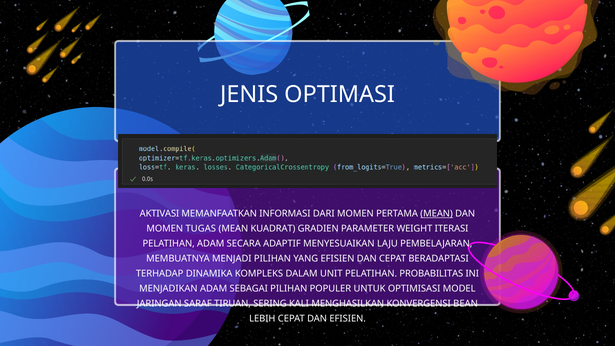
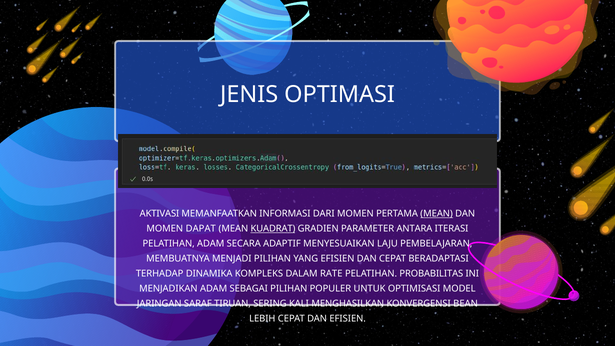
TUGAS: TUGAS -> DAPAT
KUADRAT underline: none -> present
WEIGHT: WEIGHT -> ANTARA
UNIT: UNIT -> RATE
